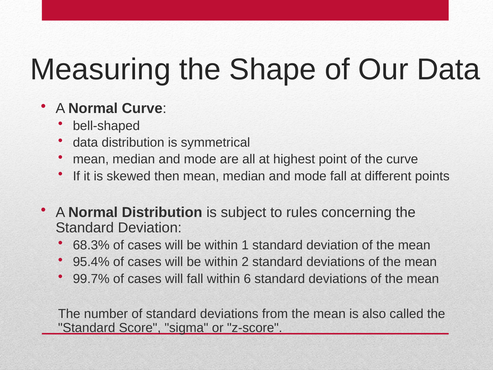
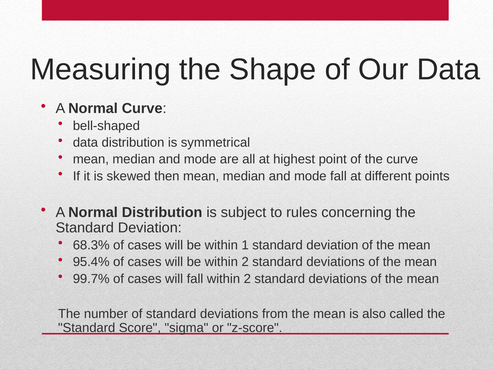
fall within 6: 6 -> 2
